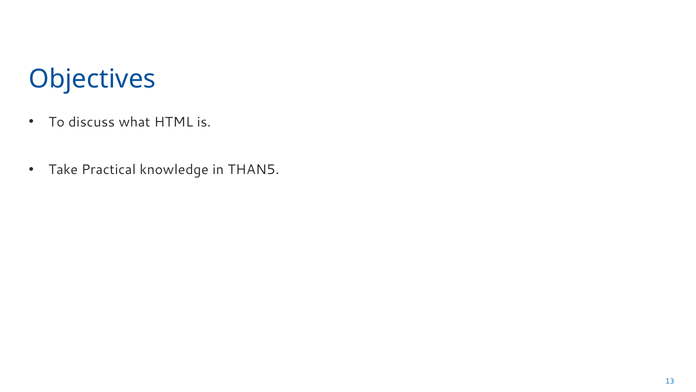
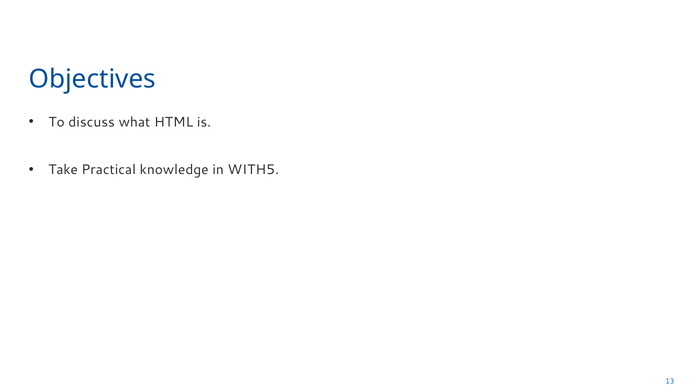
THAN5: THAN5 -> WITH5
